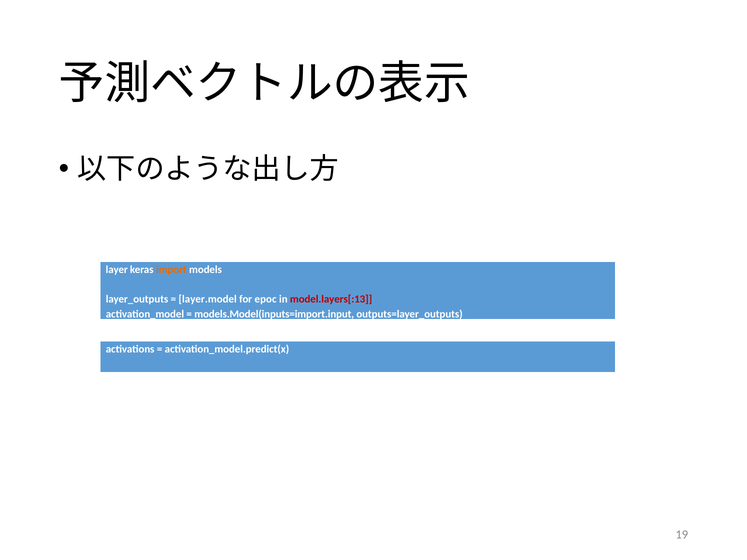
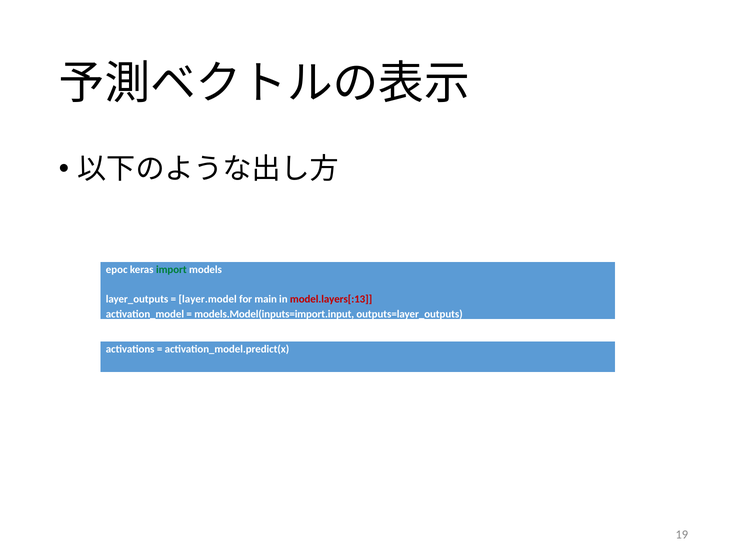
layer: layer -> epoc
import colour: orange -> green
epoc: epoc -> main
